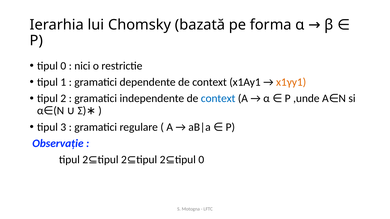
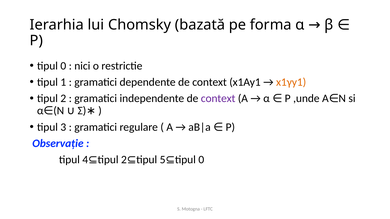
context at (218, 99) colour: blue -> purple
2 at (85, 160): 2 -> 4
2 at (163, 160): 2 -> 5
